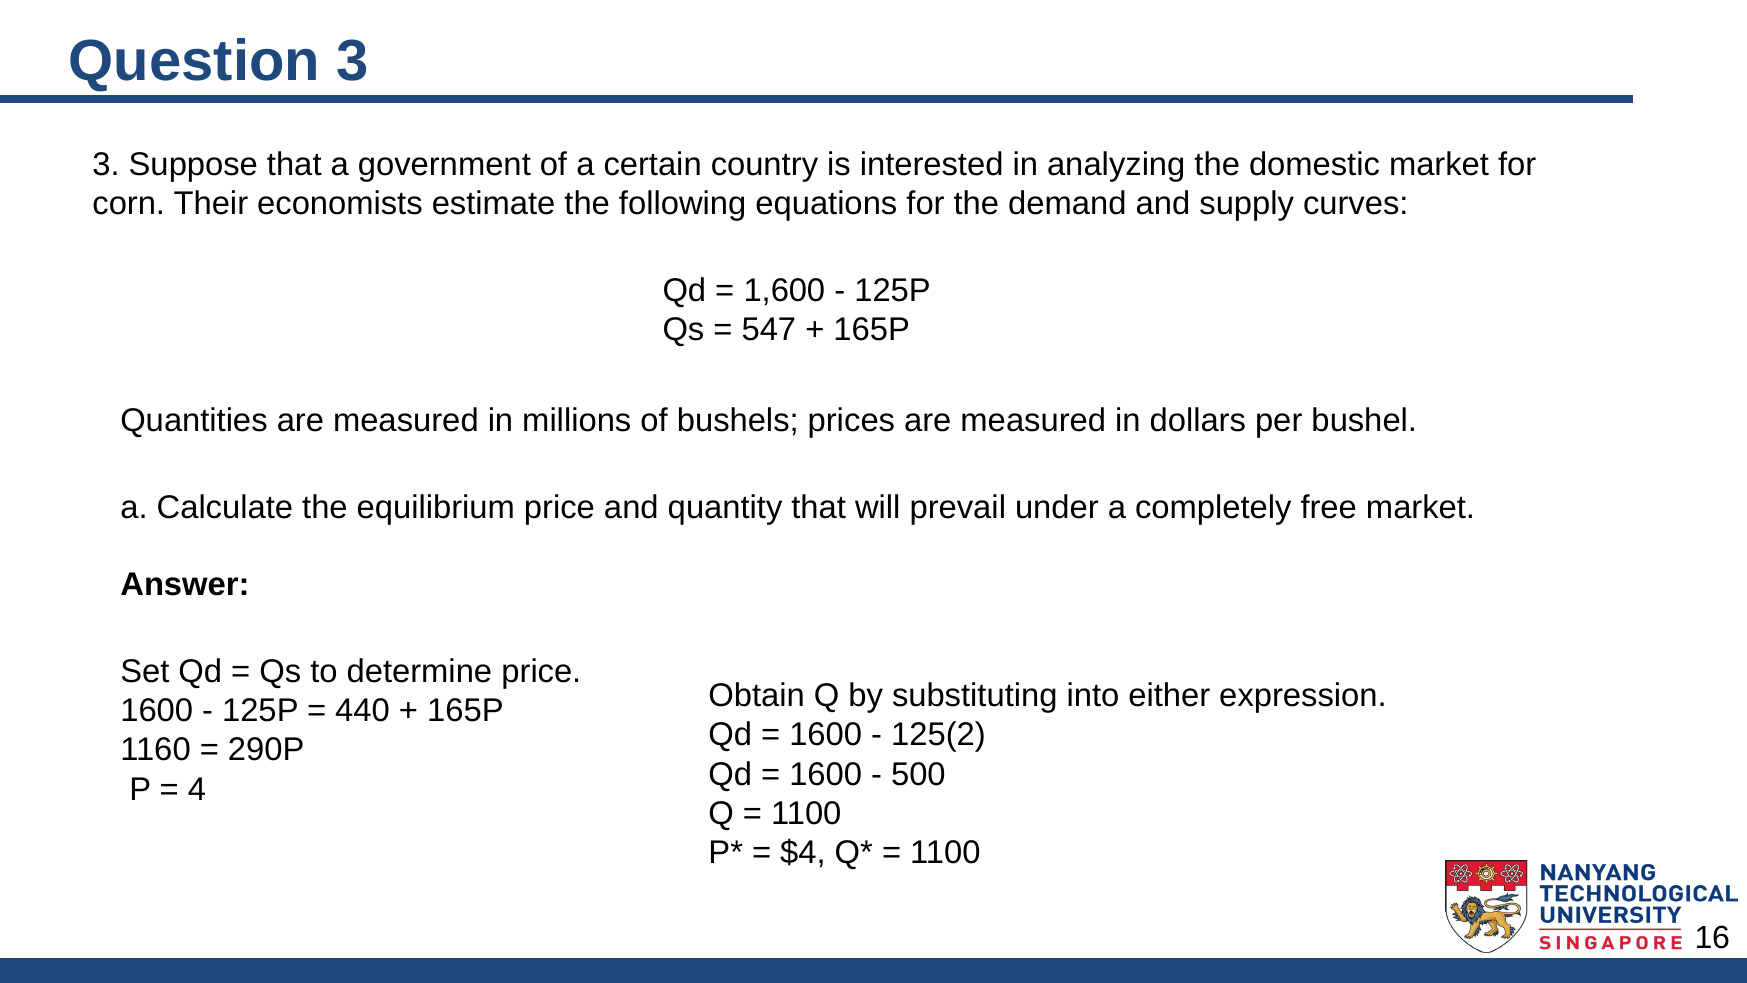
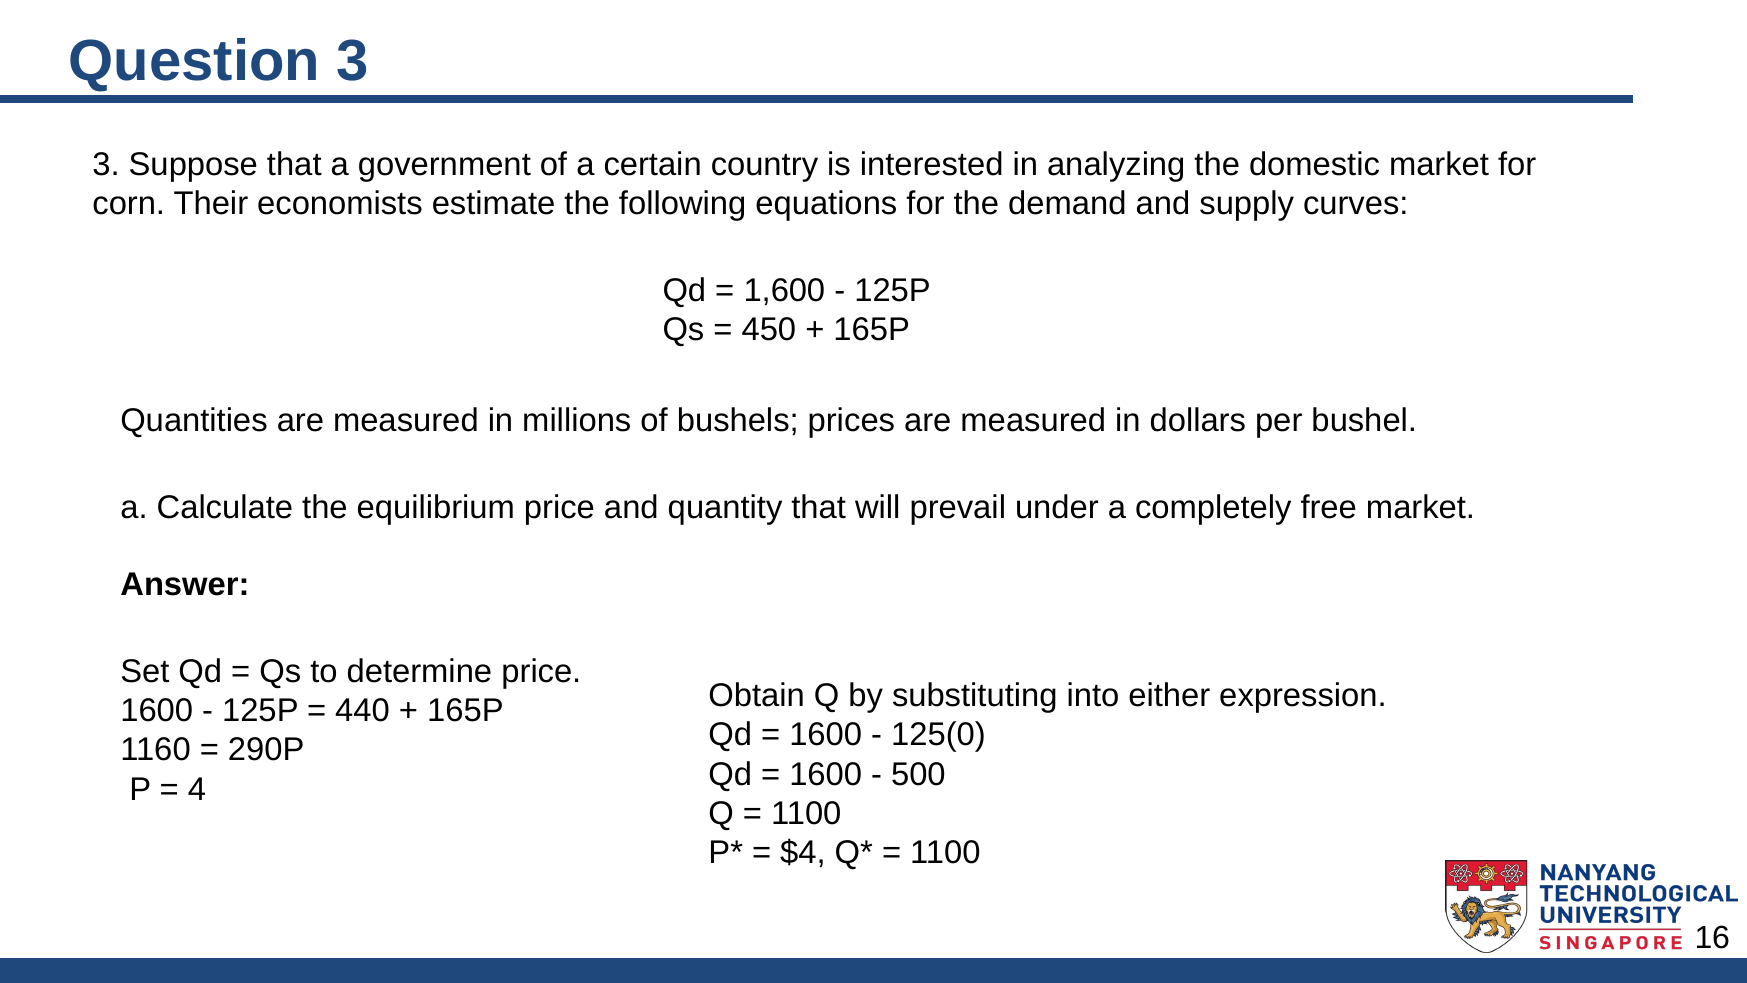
547: 547 -> 450
125(2: 125(2 -> 125(0
